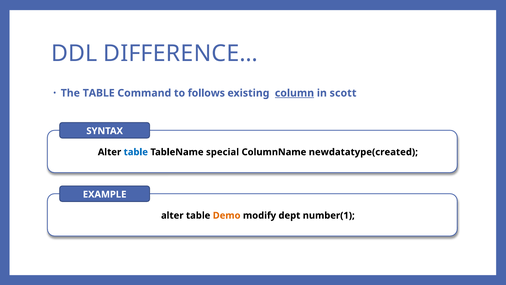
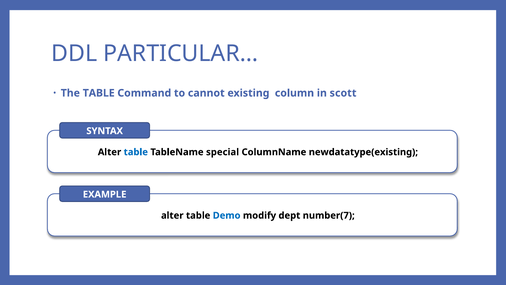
DIFFERENCE…: DIFFERENCE… -> PARTICULAR…
follows: follows -> cannot
column underline: present -> none
newdatatype(created: newdatatype(created -> newdatatype(existing
Demo colour: orange -> blue
number(1: number(1 -> number(7
